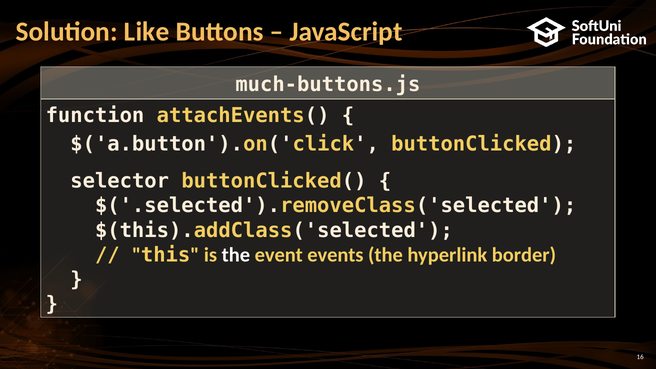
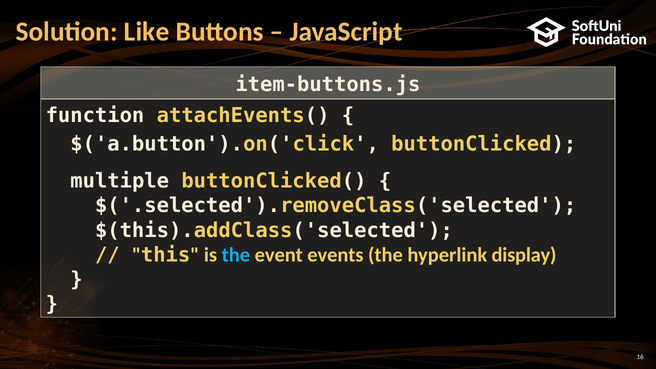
much-buttons.js: much-buttons.js -> item-buttons.js
selector: selector -> multiple
the at (236, 255) colour: white -> light blue
border: border -> display
